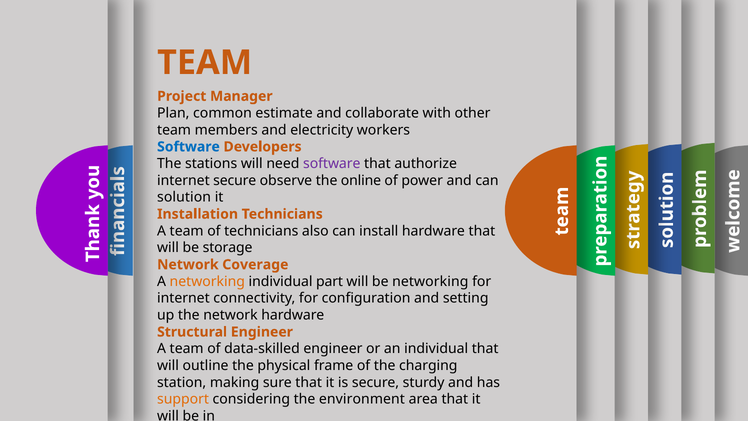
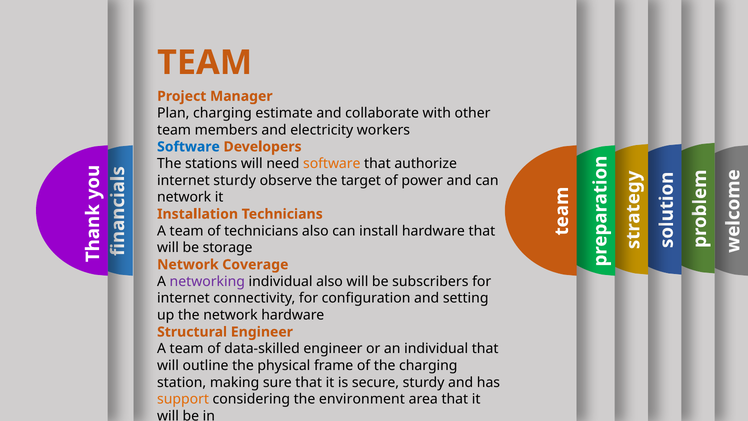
Plan common: common -> charging
software at (332, 163) colour: purple -> orange
internet secure: secure -> sturdy
online: online -> target
solution at (184, 197): solution -> network
networking at (207, 281) colour: orange -> purple
individual part: part -> also
be networking: networking -> subscribers
